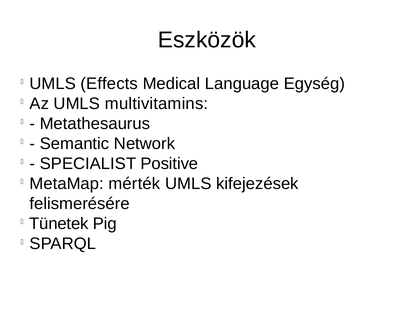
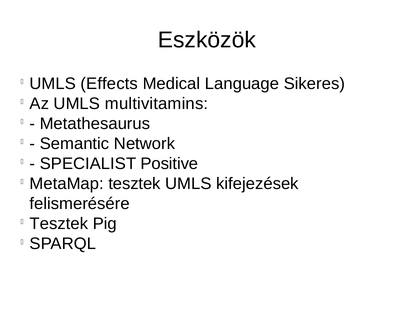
Egység: Egység -> Sikeres
MetaMap mérték: mérték -> tesztek
Tünetek at (59, 224): Tünetek -> Tesztek
